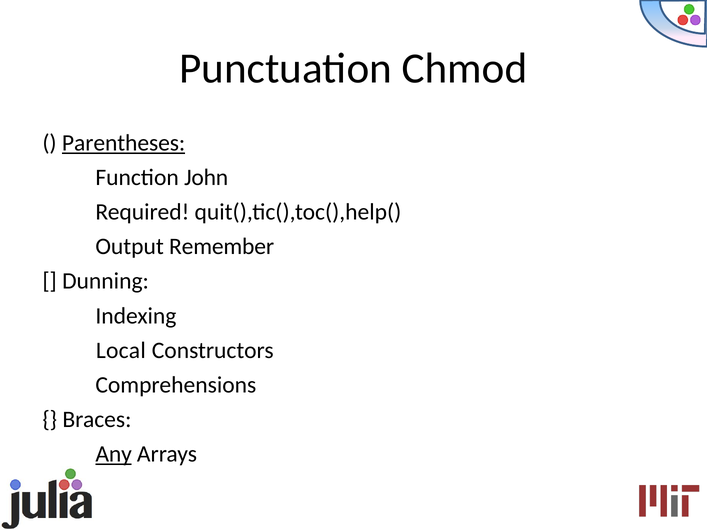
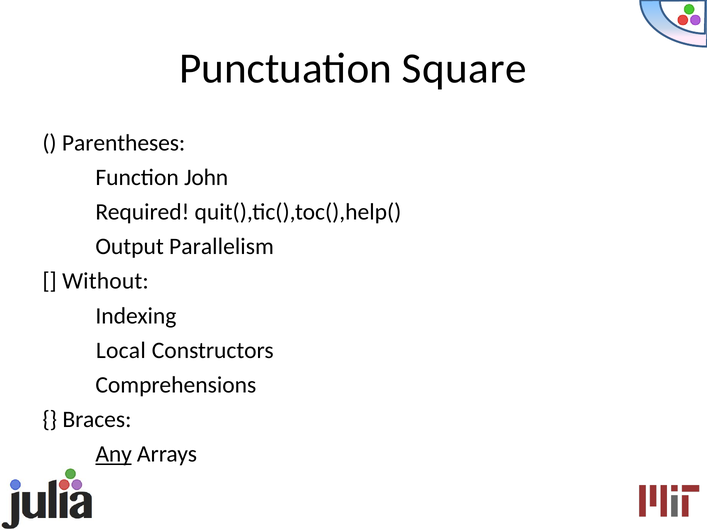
Chmod: Chmod -> Square
Parentheses underline: present -> none
Remember: Remember -> Parallelism
Dunning: Dunning -> Without
